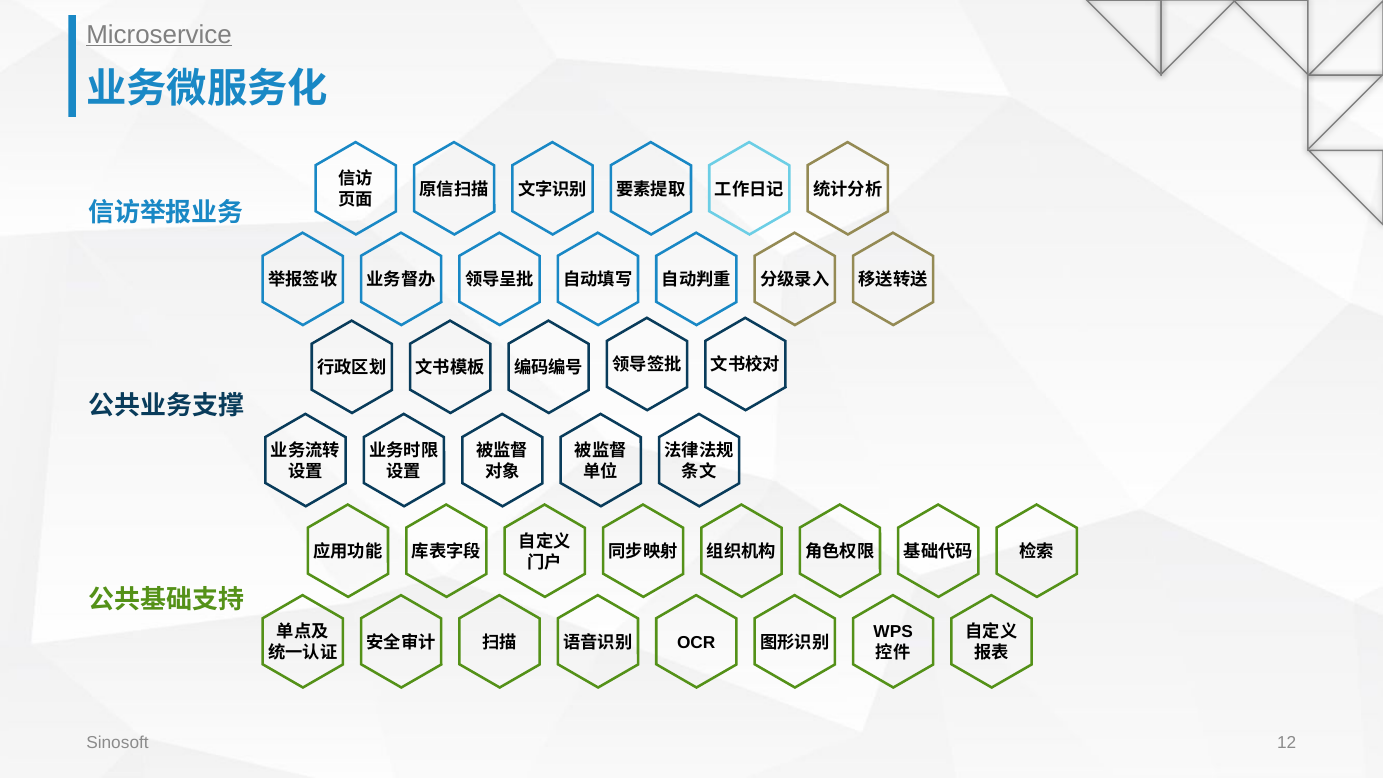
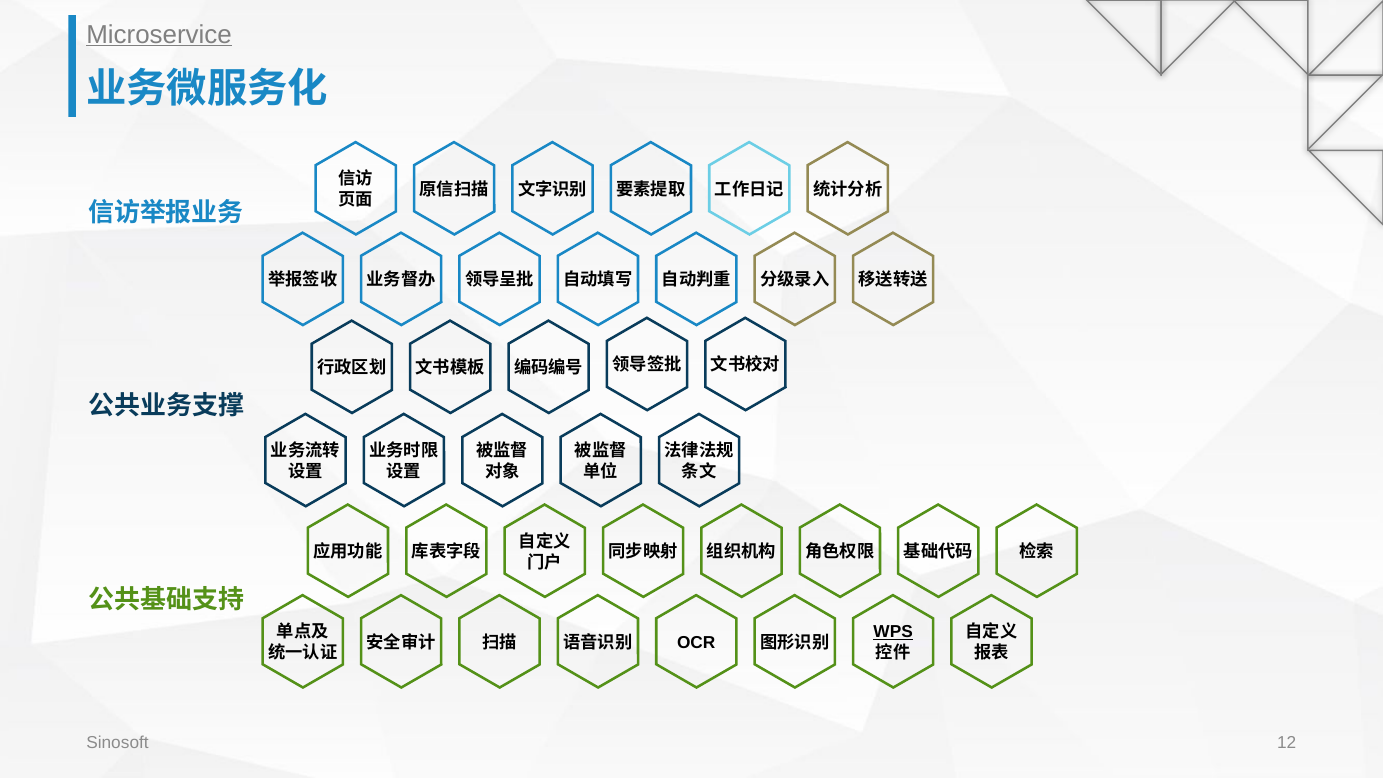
WPS underline: none -> present
